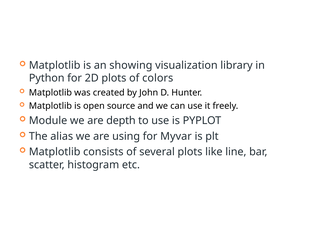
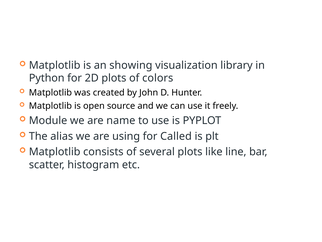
depth: depth -> name
Myvar: Myvar -> Called
